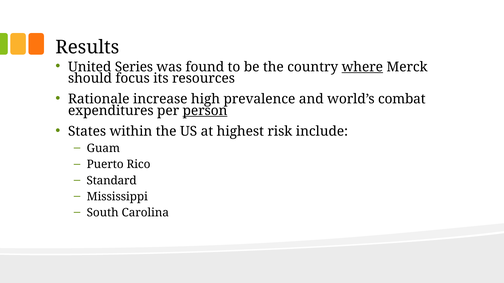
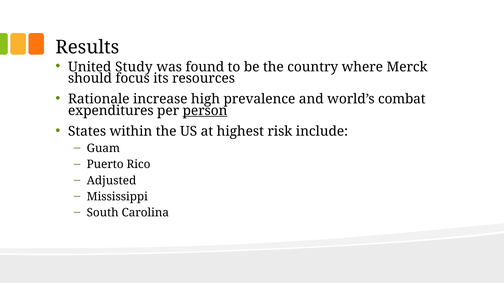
Series: Series -> Study
where underline: present -> none
Standard: Standard -> Adjusted
